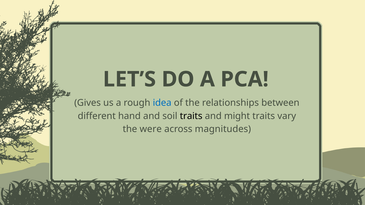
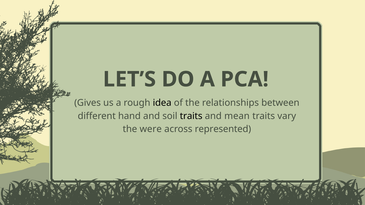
idea colour: blue -> black
might: might -> mean
magnitudes: magnitudes -> represented
